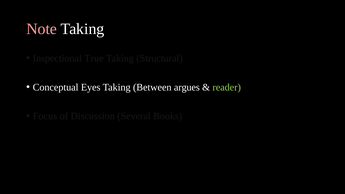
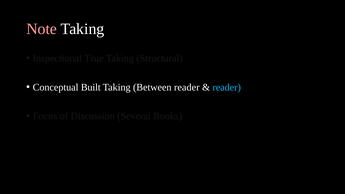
Eyes: Eyes -> Built
Between argues: argues -> reader
reader at (227, 87) colour: light green -> light blue
